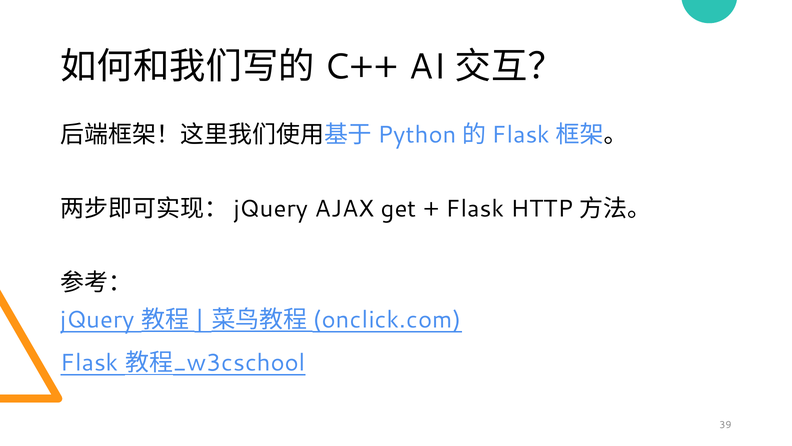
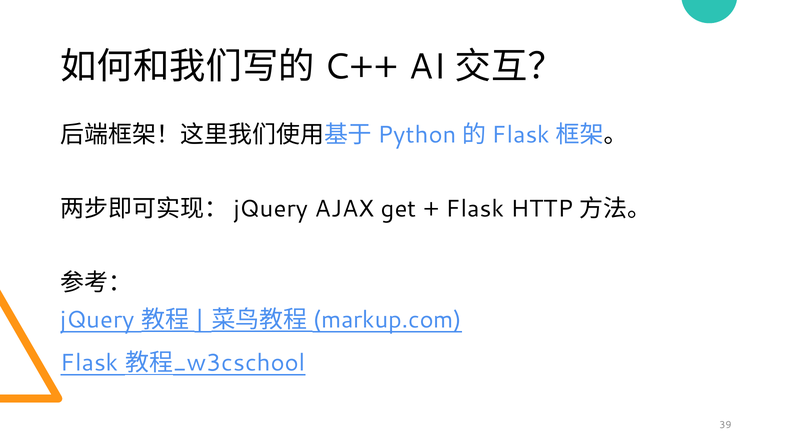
onclick.com: onclick.com -> markup.com
